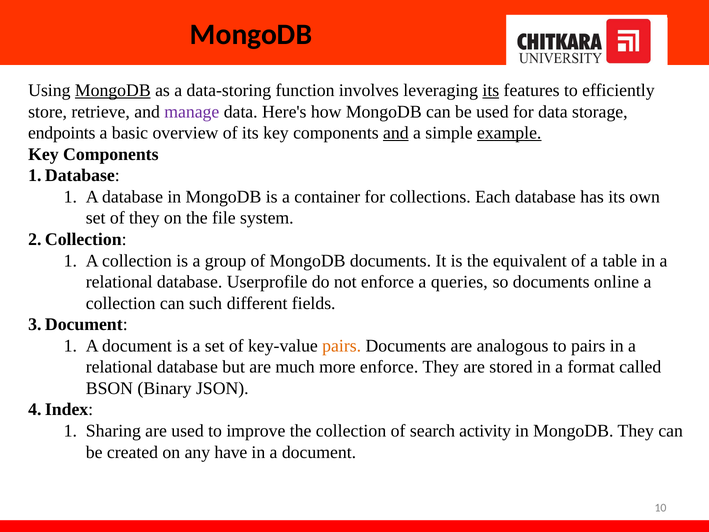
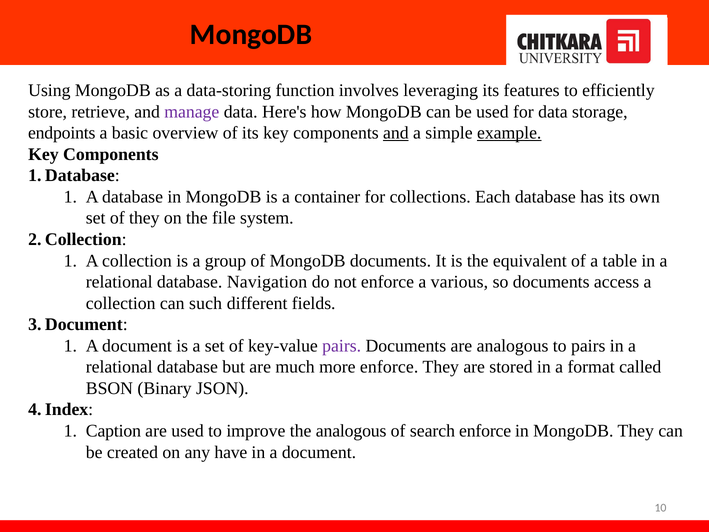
MongoDB at (113, 90) underline: present -> none
its at (491, 90) underline: present -> none
Userprofile: Userprofile -> Navigation
queries: queries -> various
online: online -> access
pairs at (342, 346) colour: orange -> purple
Sharing: Sharing -> Caption
the collection: collection -> analogous
search activity: activity -> enforce
